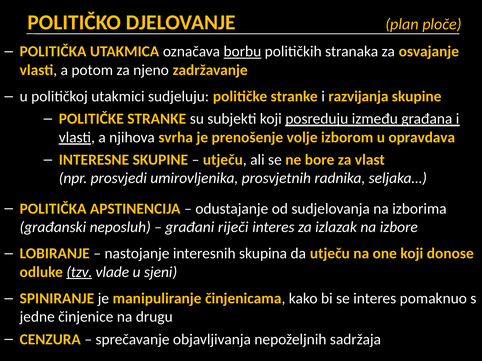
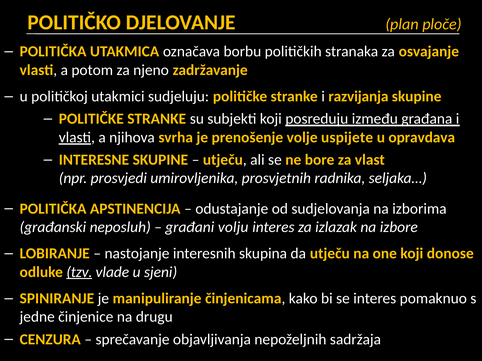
borbu underline: present -> none
izborom: izborom -> uspijete
riječi: riječi -> volju
